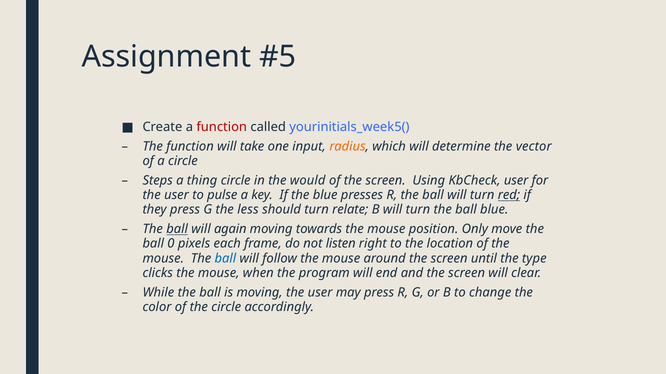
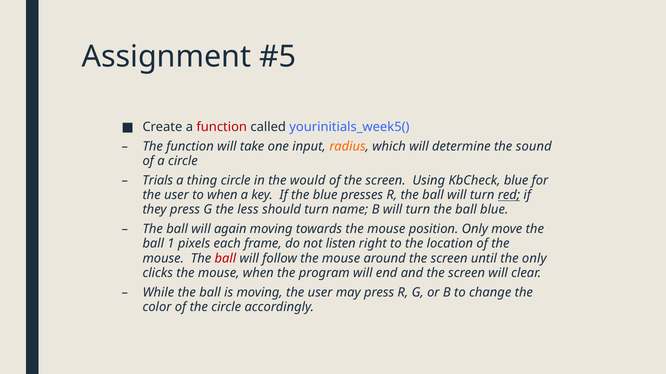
vector: vector -> sound
Steps: Steps -> Trials
KbCheck user: user -> blue
to pulse: pulse -> when
relate: relate -> name
ball at (177, 229) underline: present -> none
0: 0 -> 1
ball at (225, 259) colour: blue -> red
the type: type -> only
